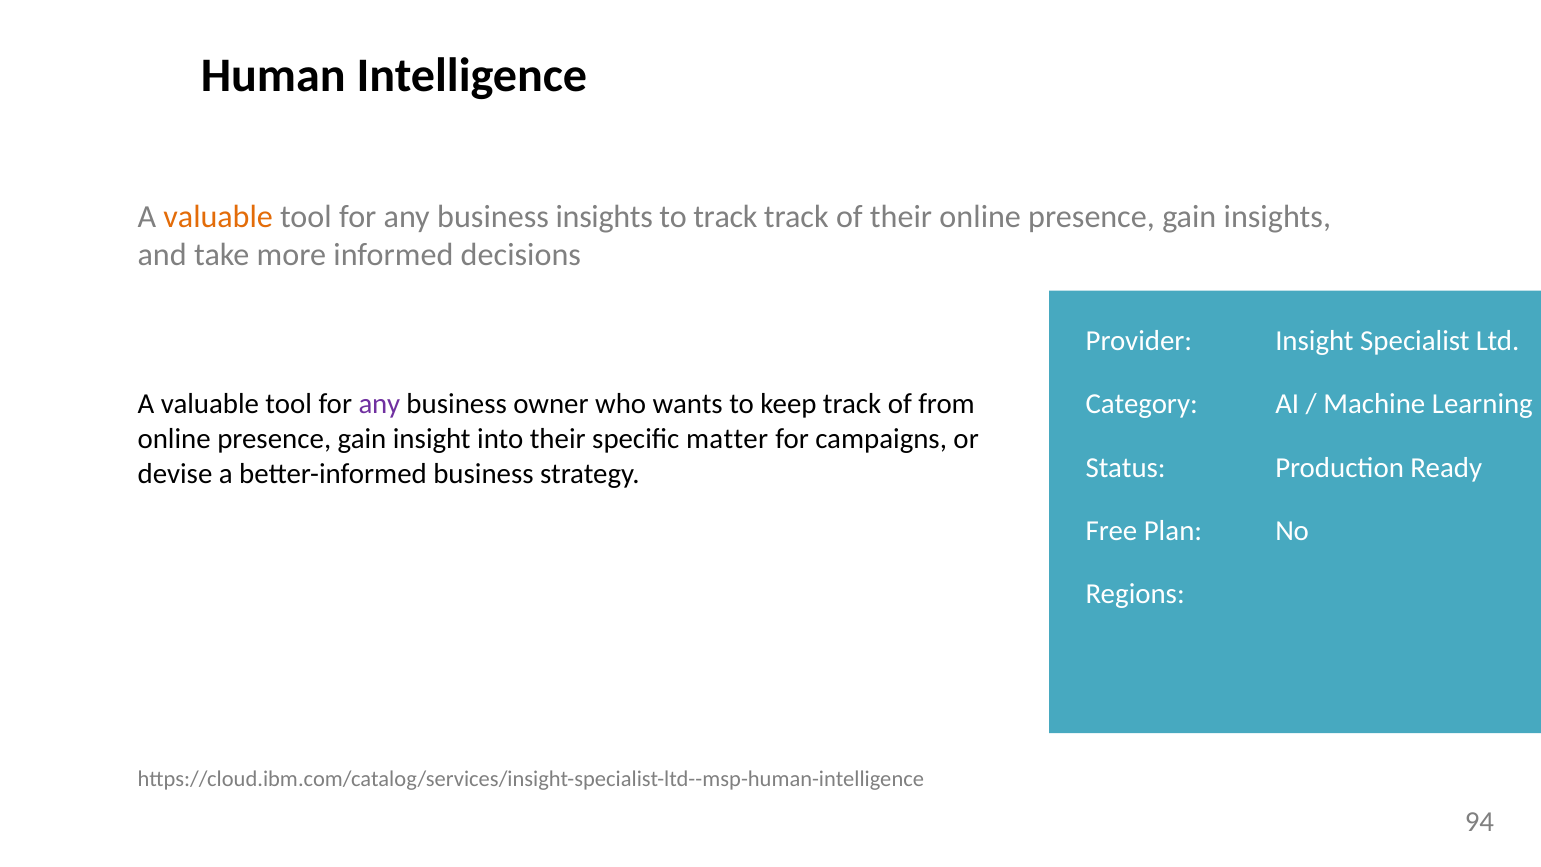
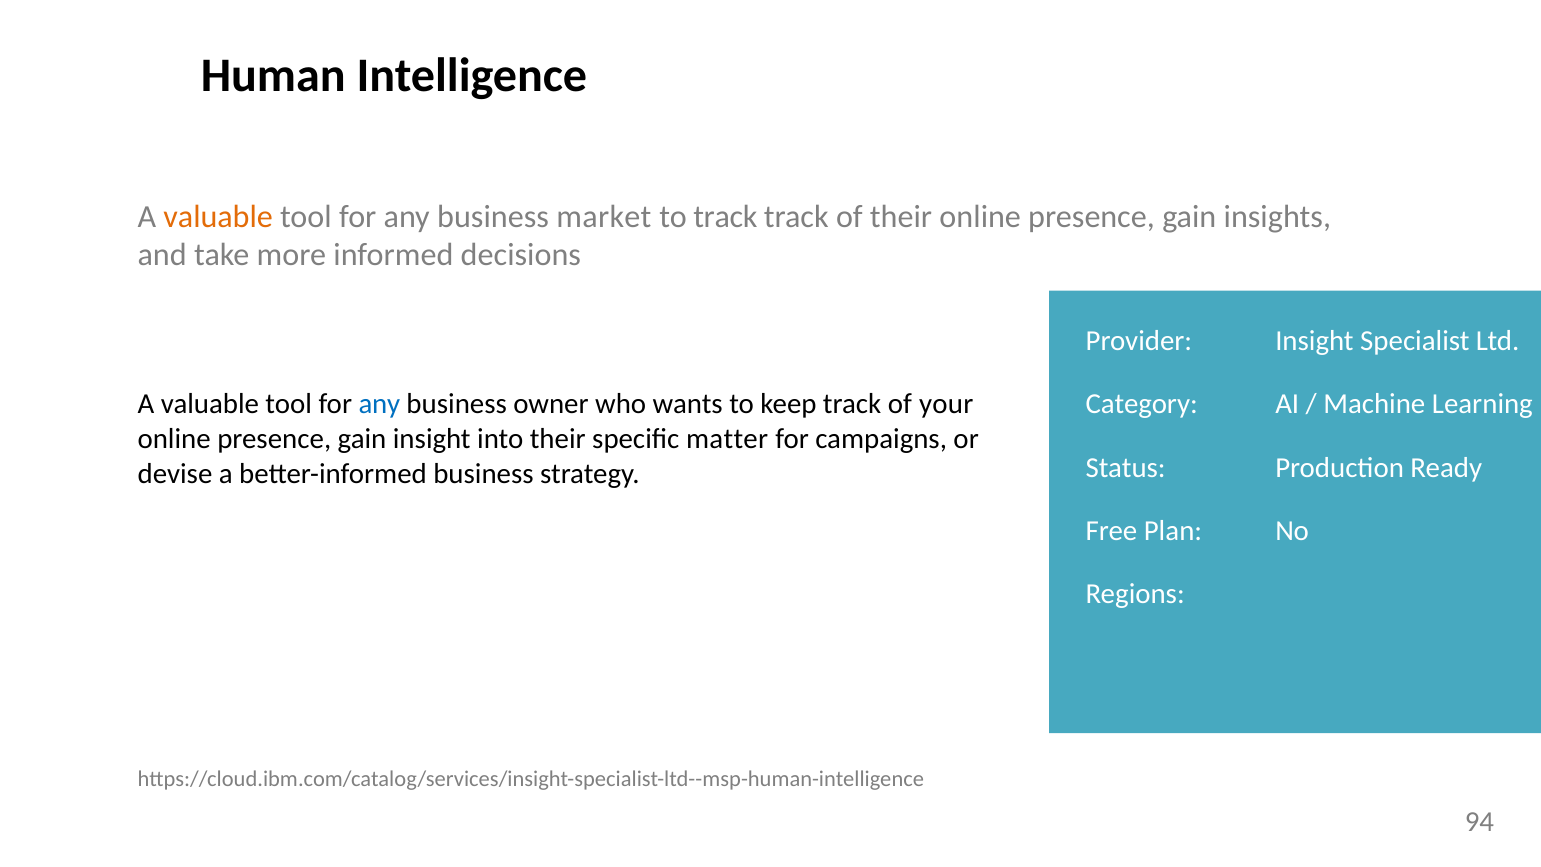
business insights: insights -> market
any at (379, 404) colour: purple -> blue
from: from -> your
